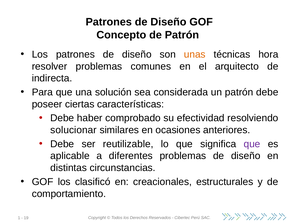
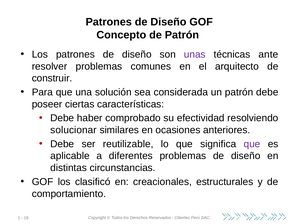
unas colour: orange -> purple
hora: hora -> ante
indirecta: indirecta -> construir
